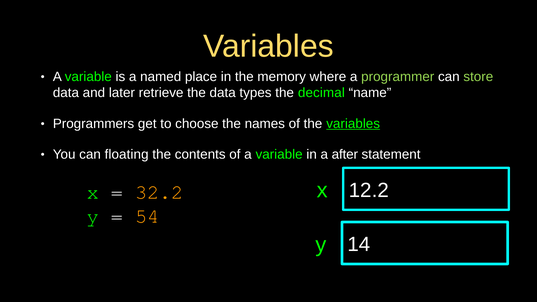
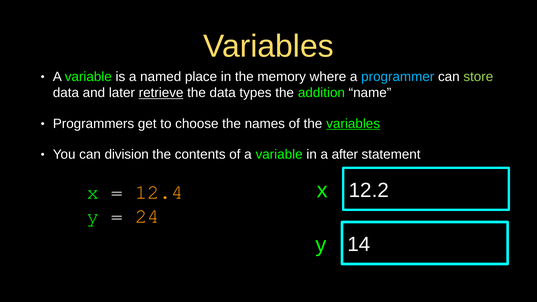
programmer colour: light green -> light blue
retrieve underline: none -> present
decimal: decimal -> addition
floating: floating -> division
32.2: 32.2 -> 12.4
54: 54 -> 24
